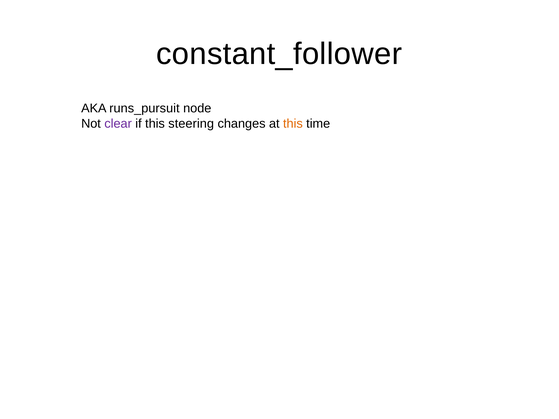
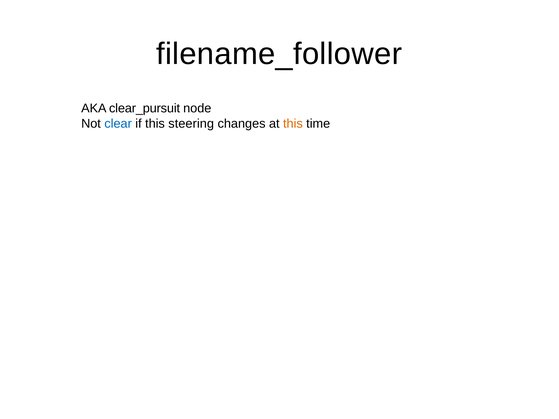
constant_follower: constant_follower -> filename_follower
runs_pursuit: runs_pursuit -> clear_pursuit
clear colour: purple -> blue
